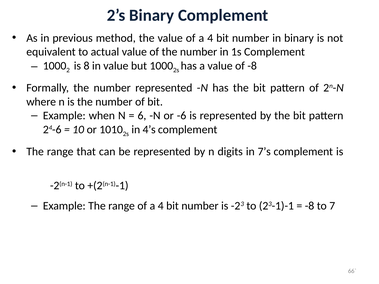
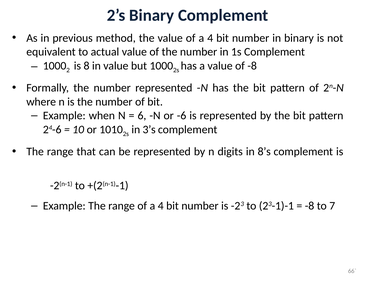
4’s: 4’s -> 3’s
7’s: 7’s -> 8’s
